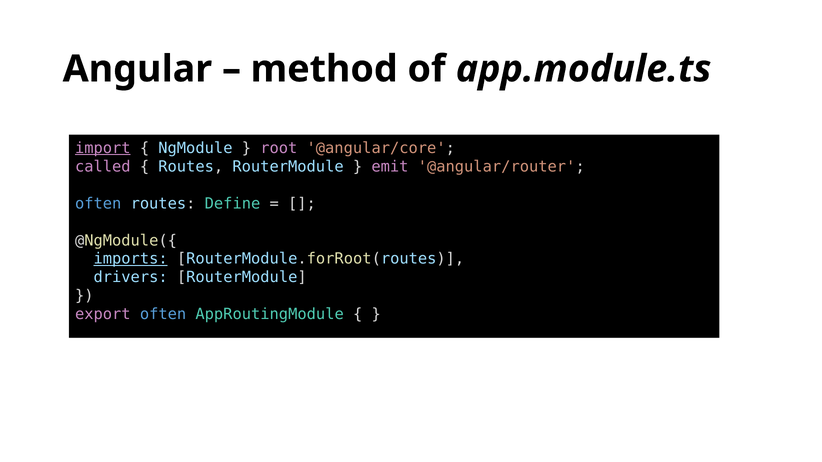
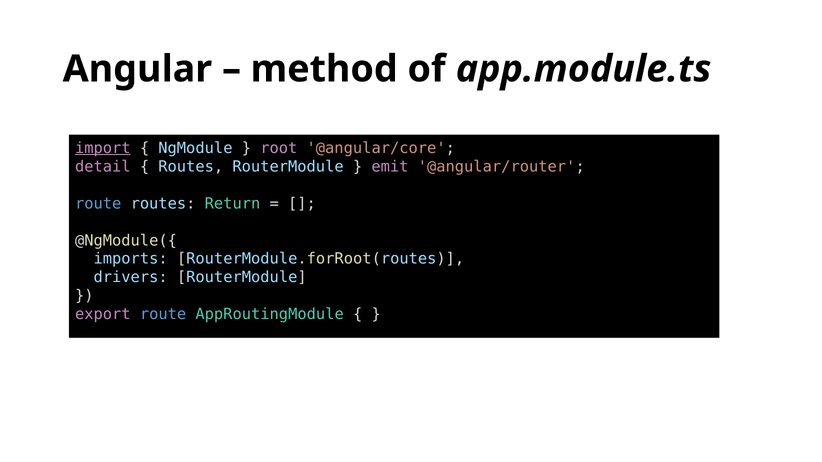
called: called -> detail
often at (98, 204): often -> route
Define: Define -> Return
imports underline: present -> none
export often: often -> route
